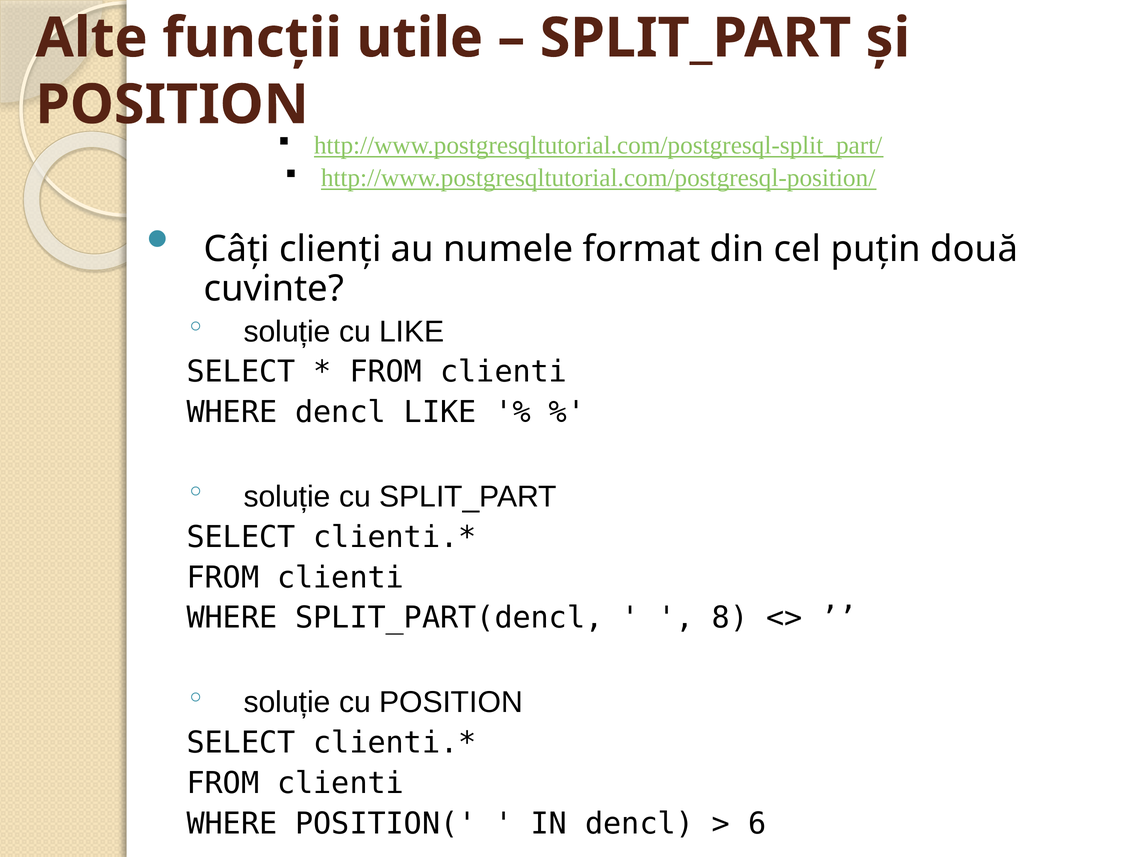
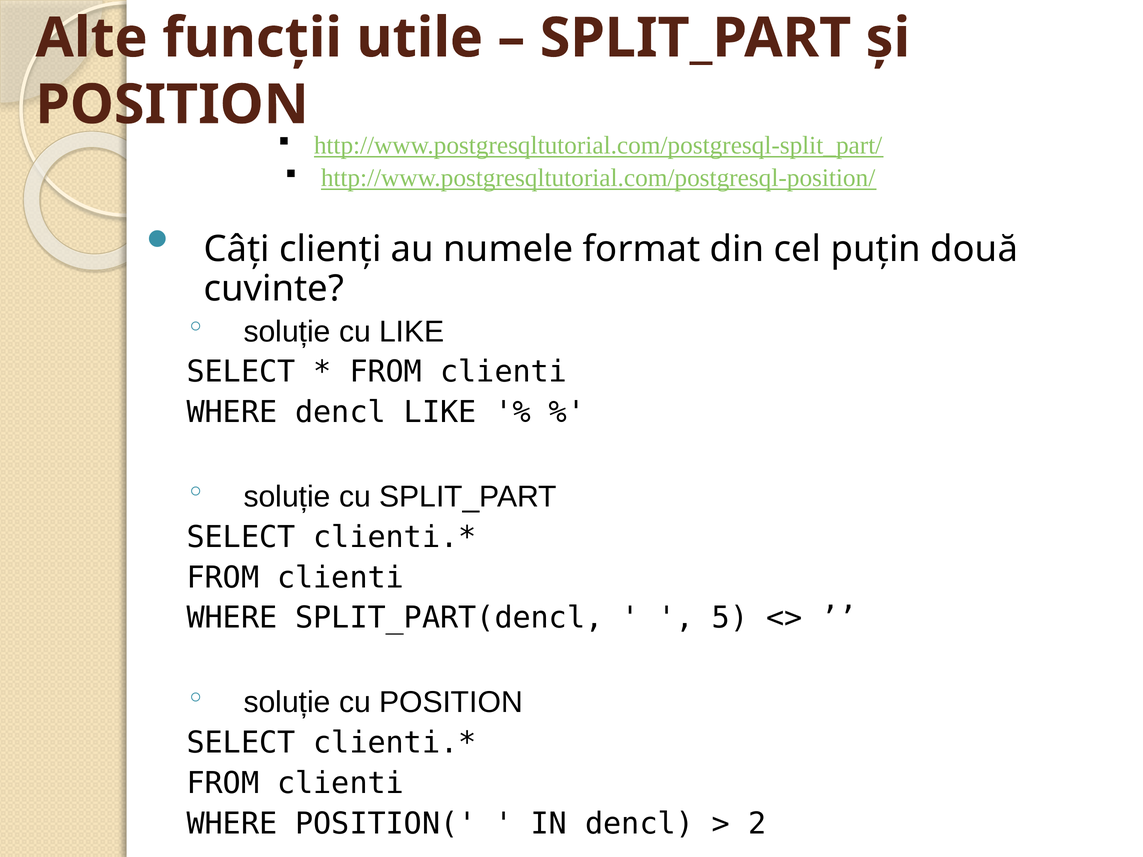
8: 8 -> 5
6: 6 -> 2
